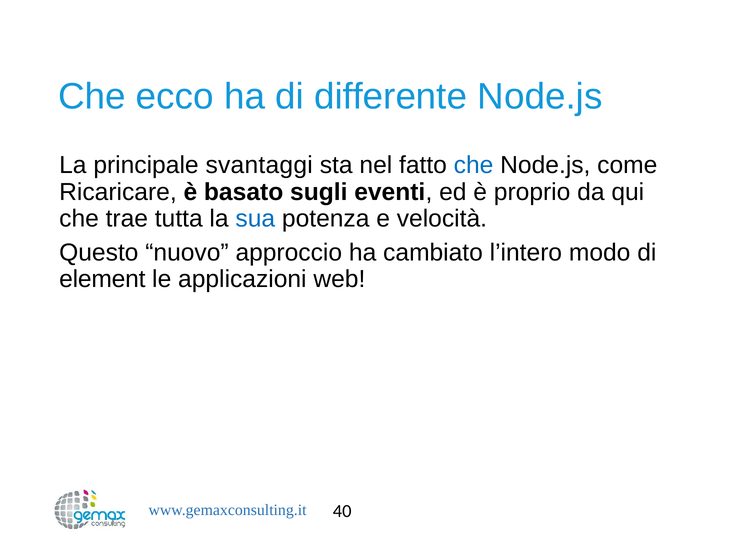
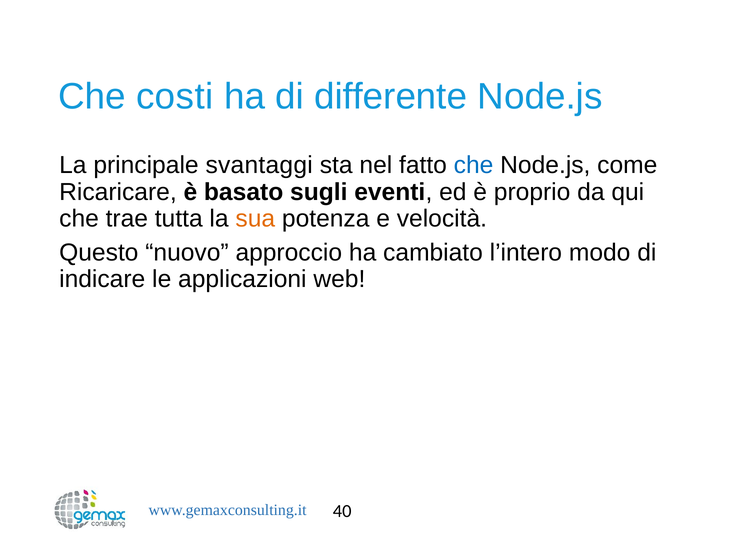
ecco: ecco -> costi
sua colour: blue -> orange
element: element -> indicare
